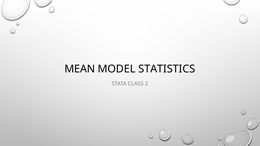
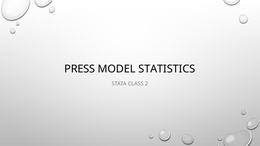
MEAN: MEAN -> PRESS
